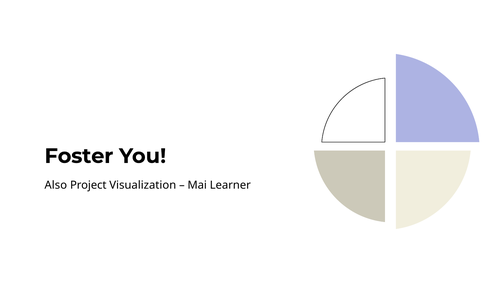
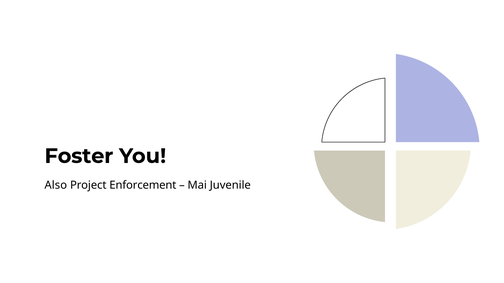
Visualization: Visualization -> Enforcement
Learner: Learner -> Juvenile
